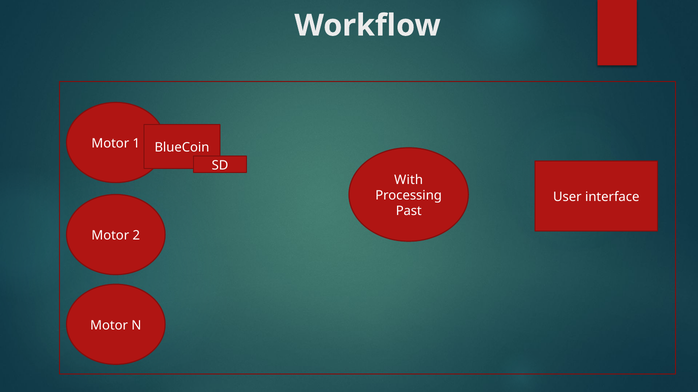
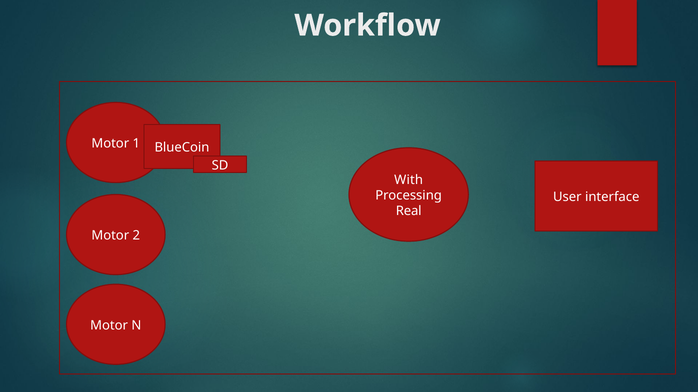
Past: Past -> Real
